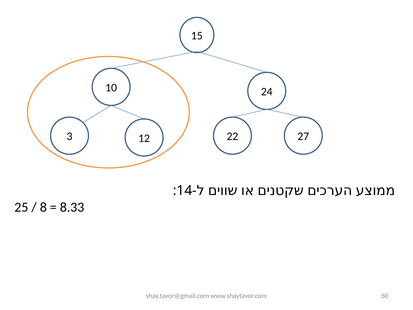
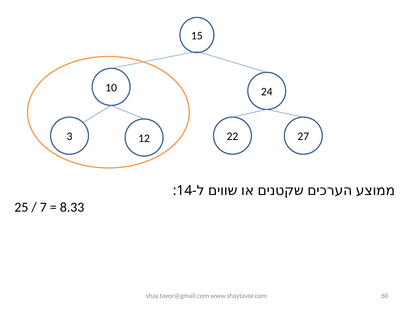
8: 8 -> 7
